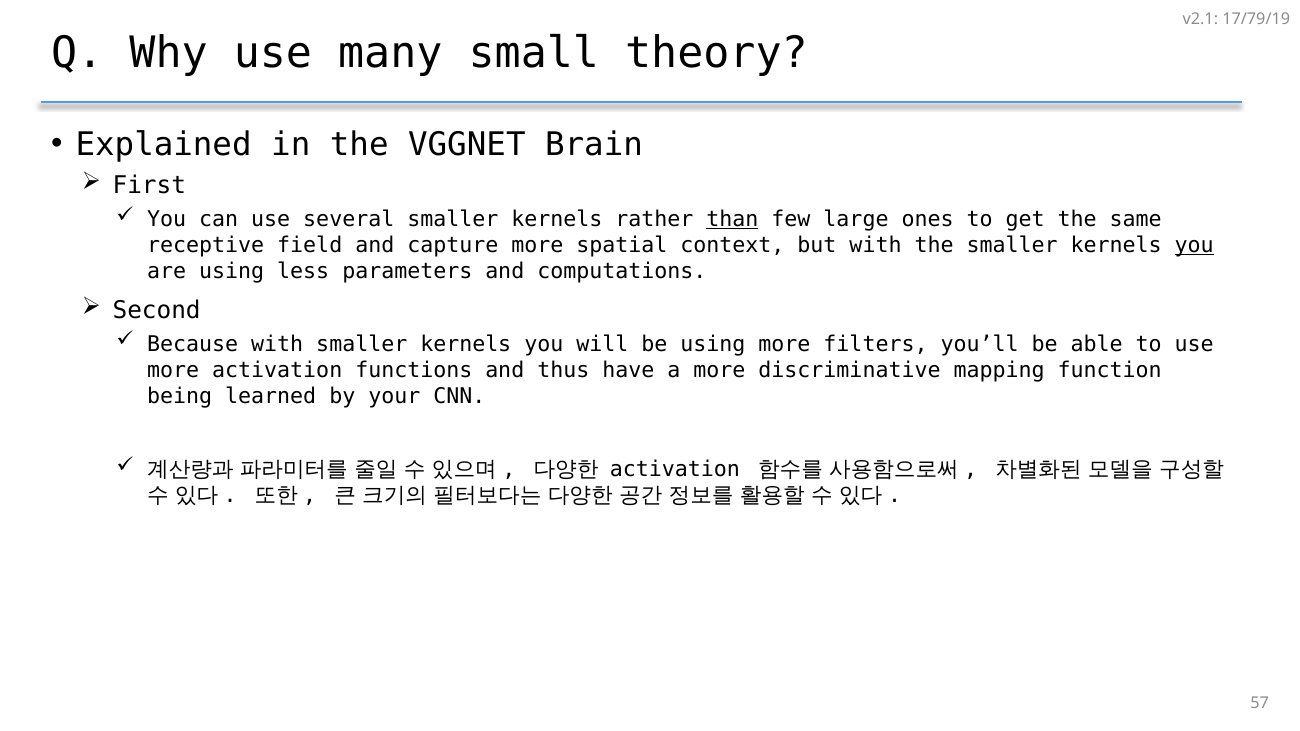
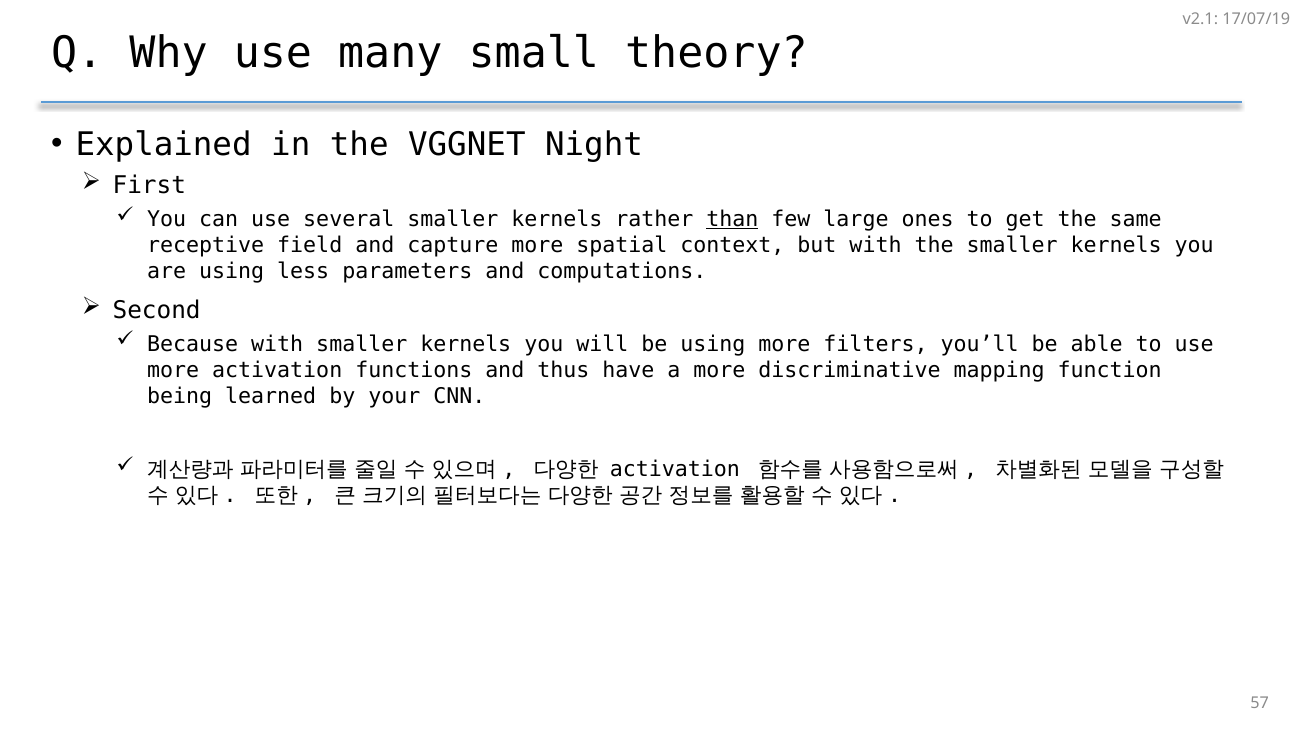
17/79/19: 17/79/19 -> 17/07/19
Brain: Brain -> Night
you at (1194, 246) underline: present -> none
